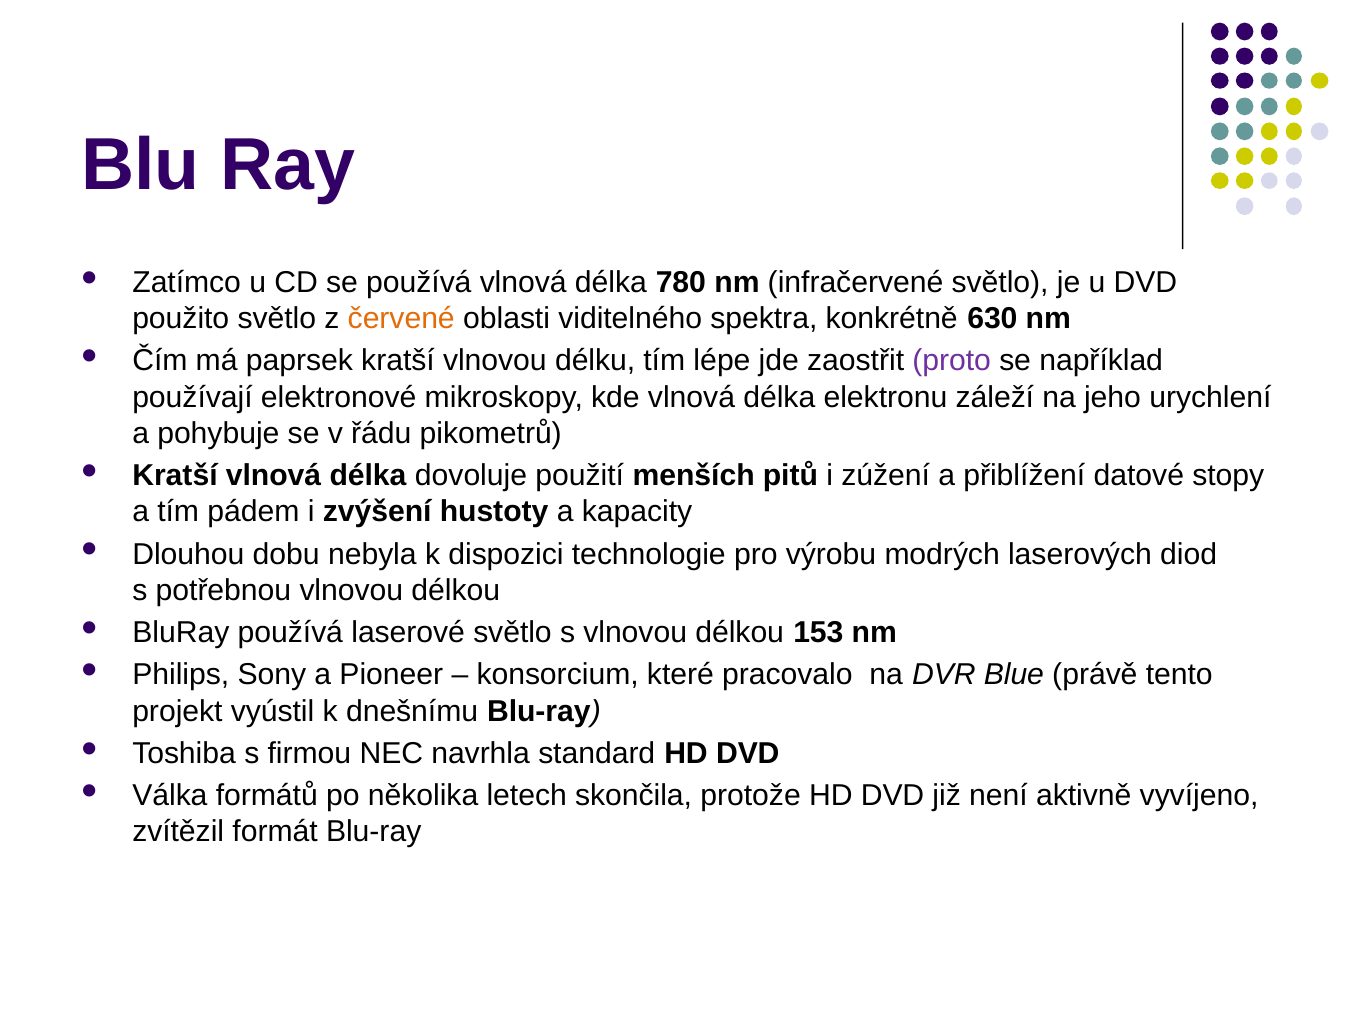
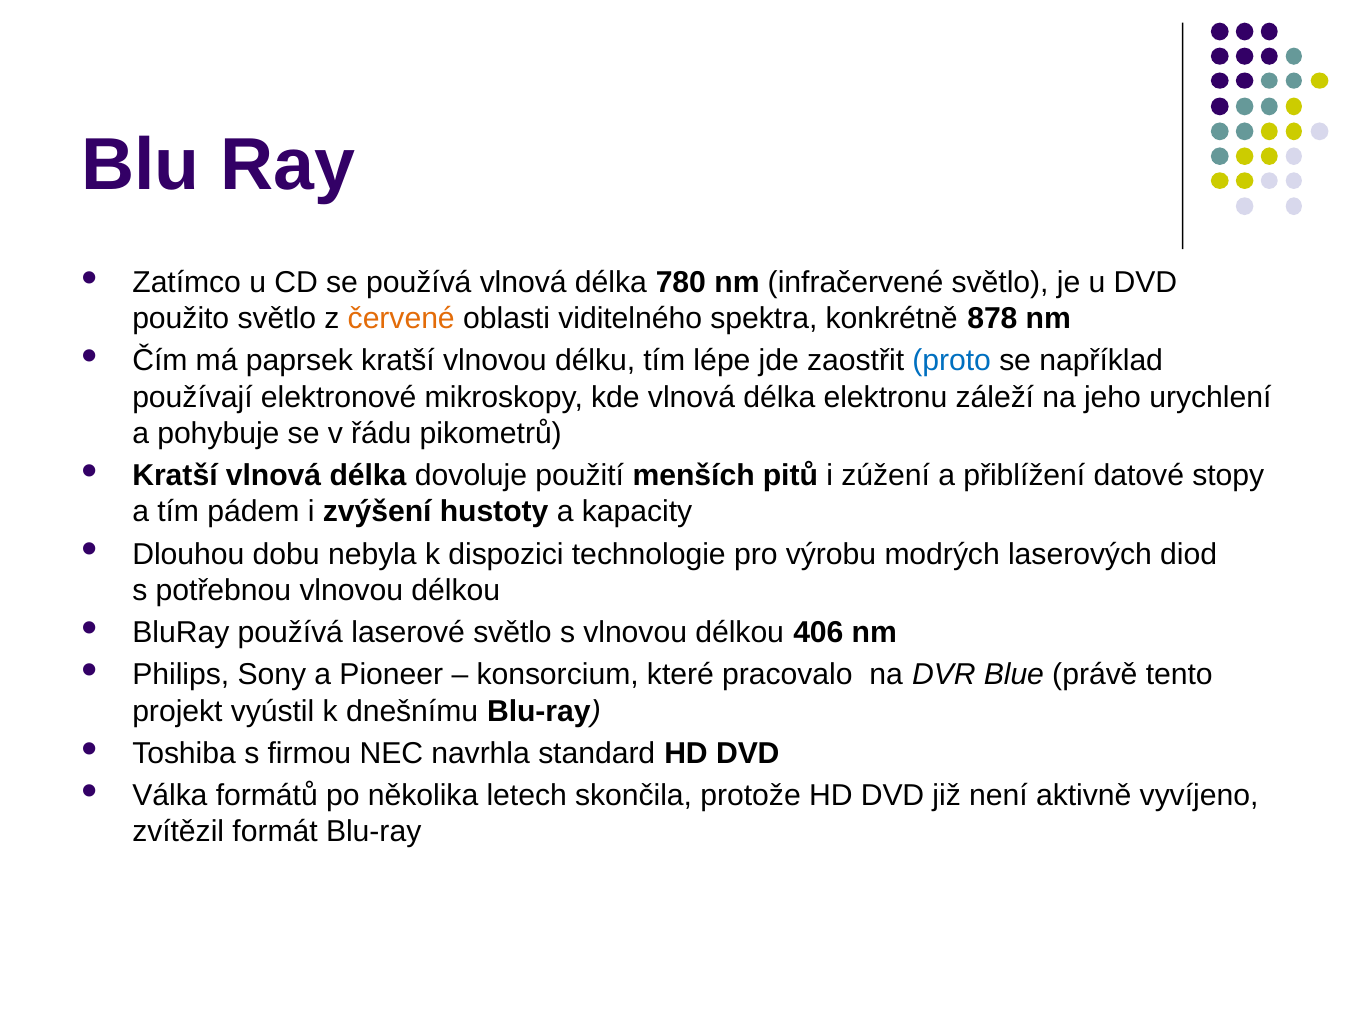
630: 630 -> 878
proto colour: purple -> blue
153: 153 -> 406
